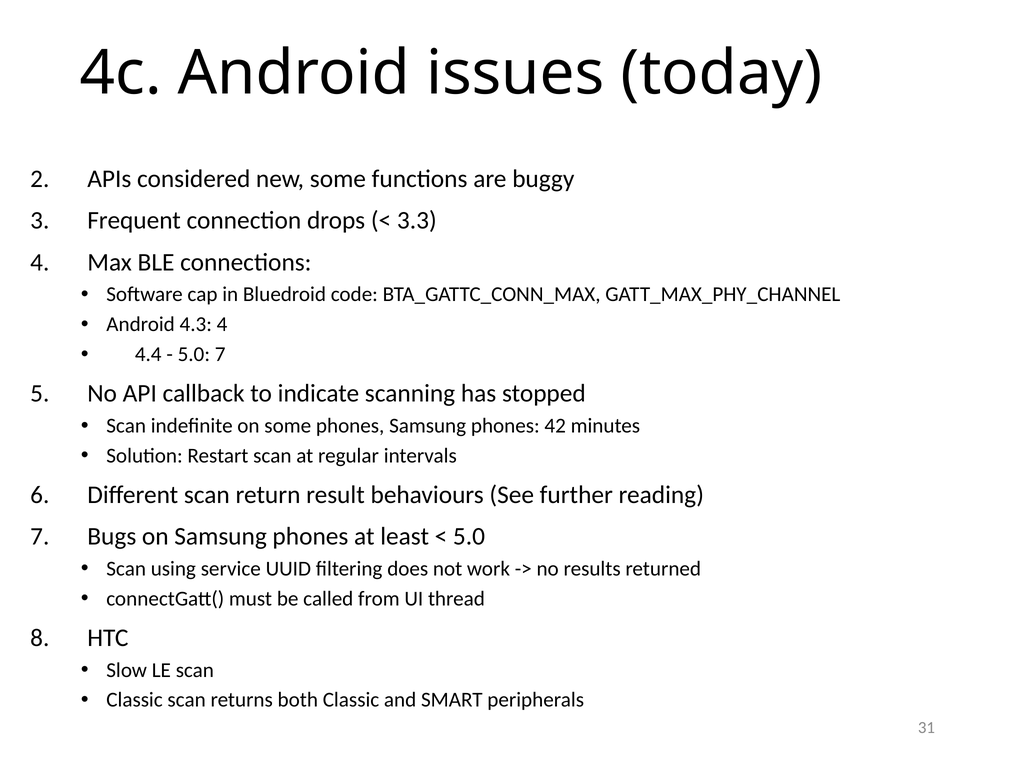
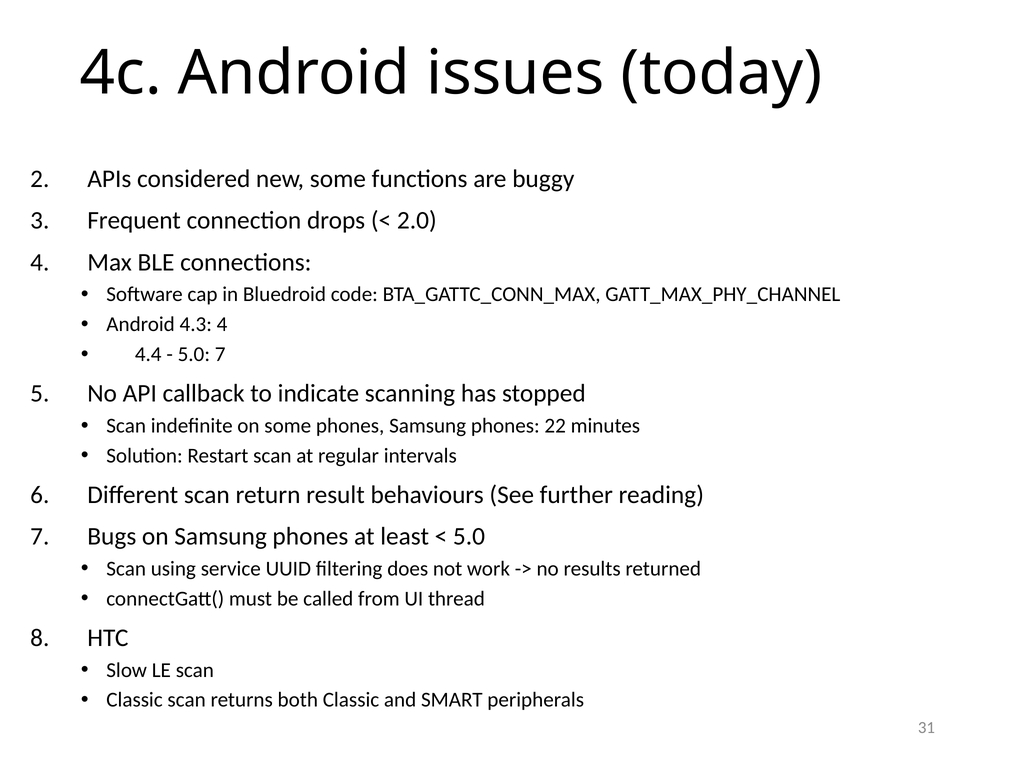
3.3: 3.3 -> 2.0
42: 42 -> 22
